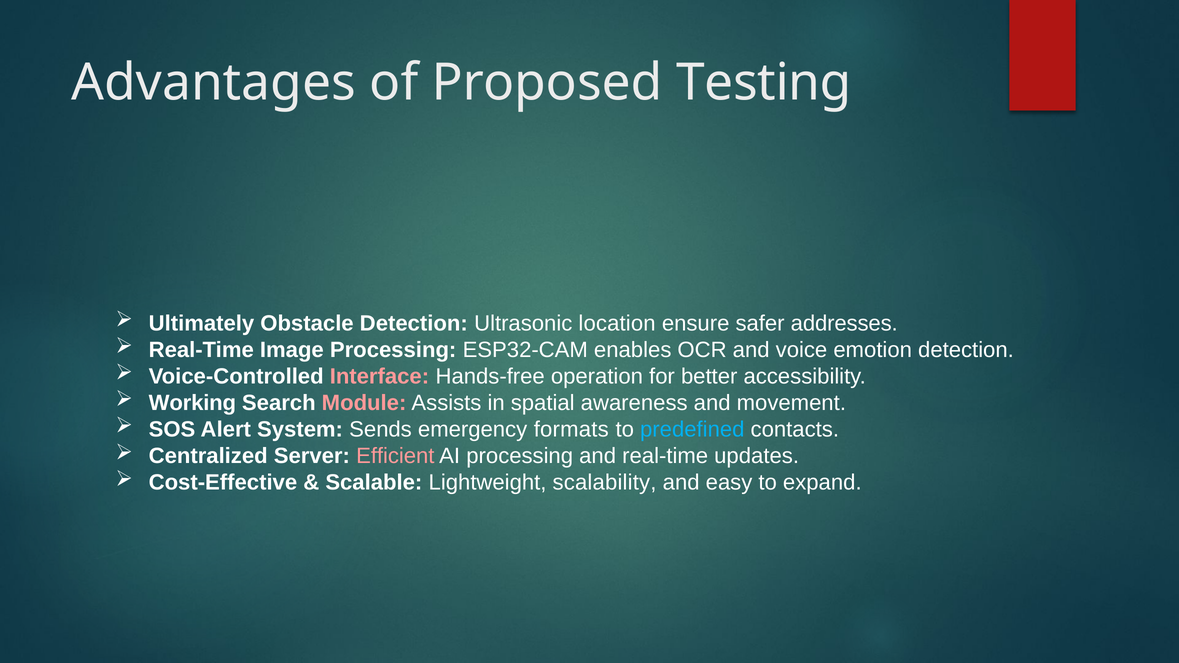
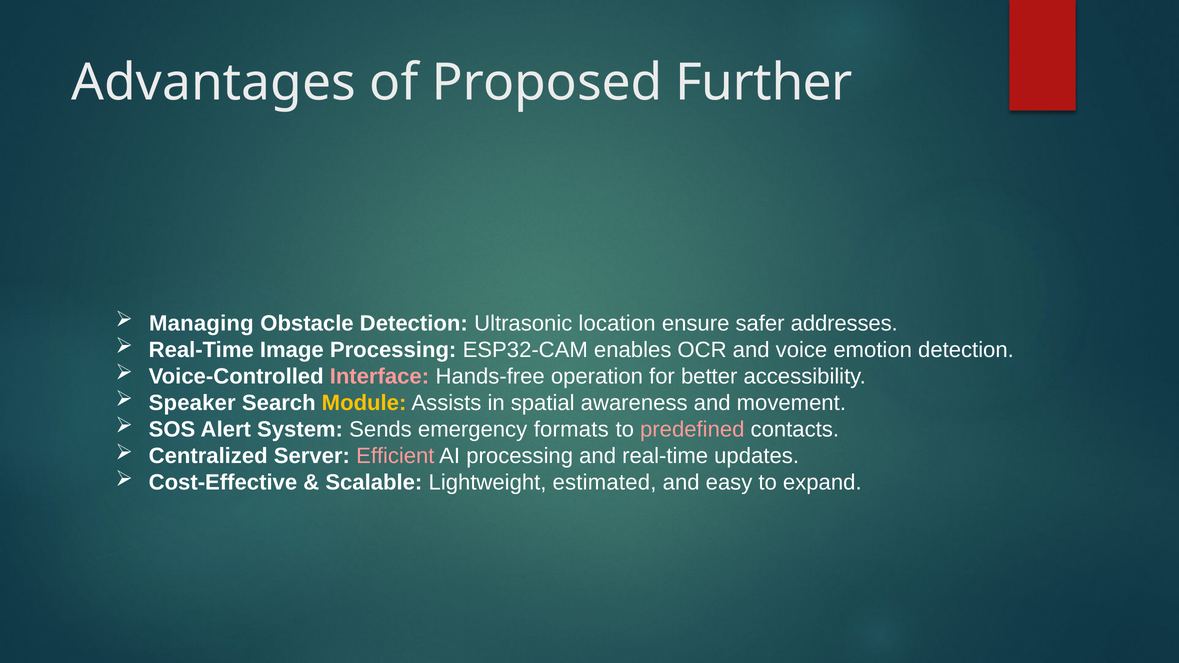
Testing: Testing -> Further
Ultimately: Ultimately -> Managing
Working: Working -> Speaker
Module colour: pink -> yellow
predefined colour: light blue -> pink
scalability: scalability -> estimated
